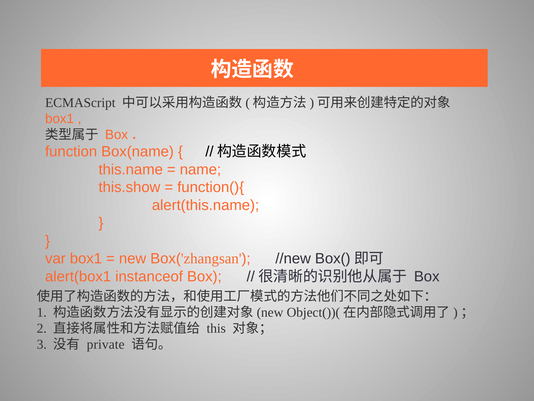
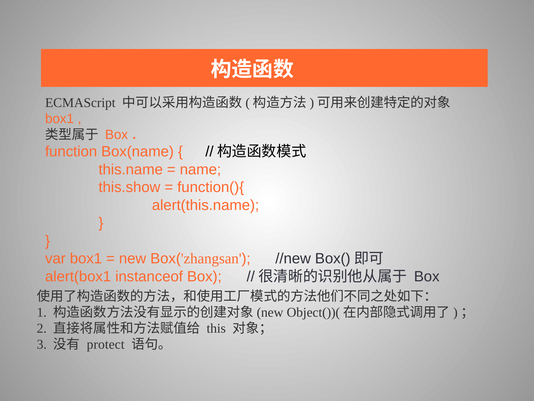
private: private -> protect
